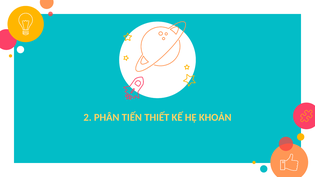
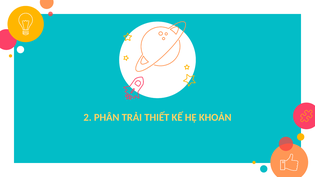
TIẾN: TIẾN -> TRẢI
